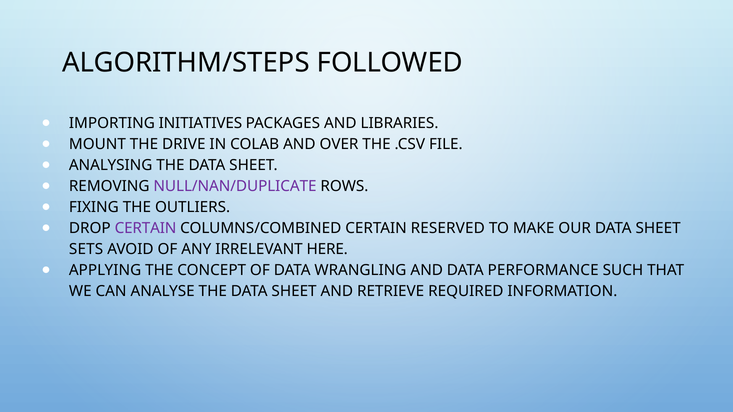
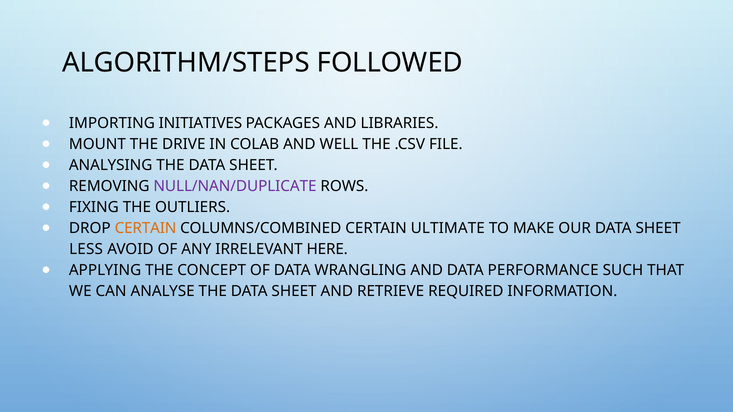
OVER: OVER -> WELL
CERTAIN at (146, 228) colour: purple -> orange
RESERVED: RESERVED -> ULTIMATE
SETS: SETS -> LESS
